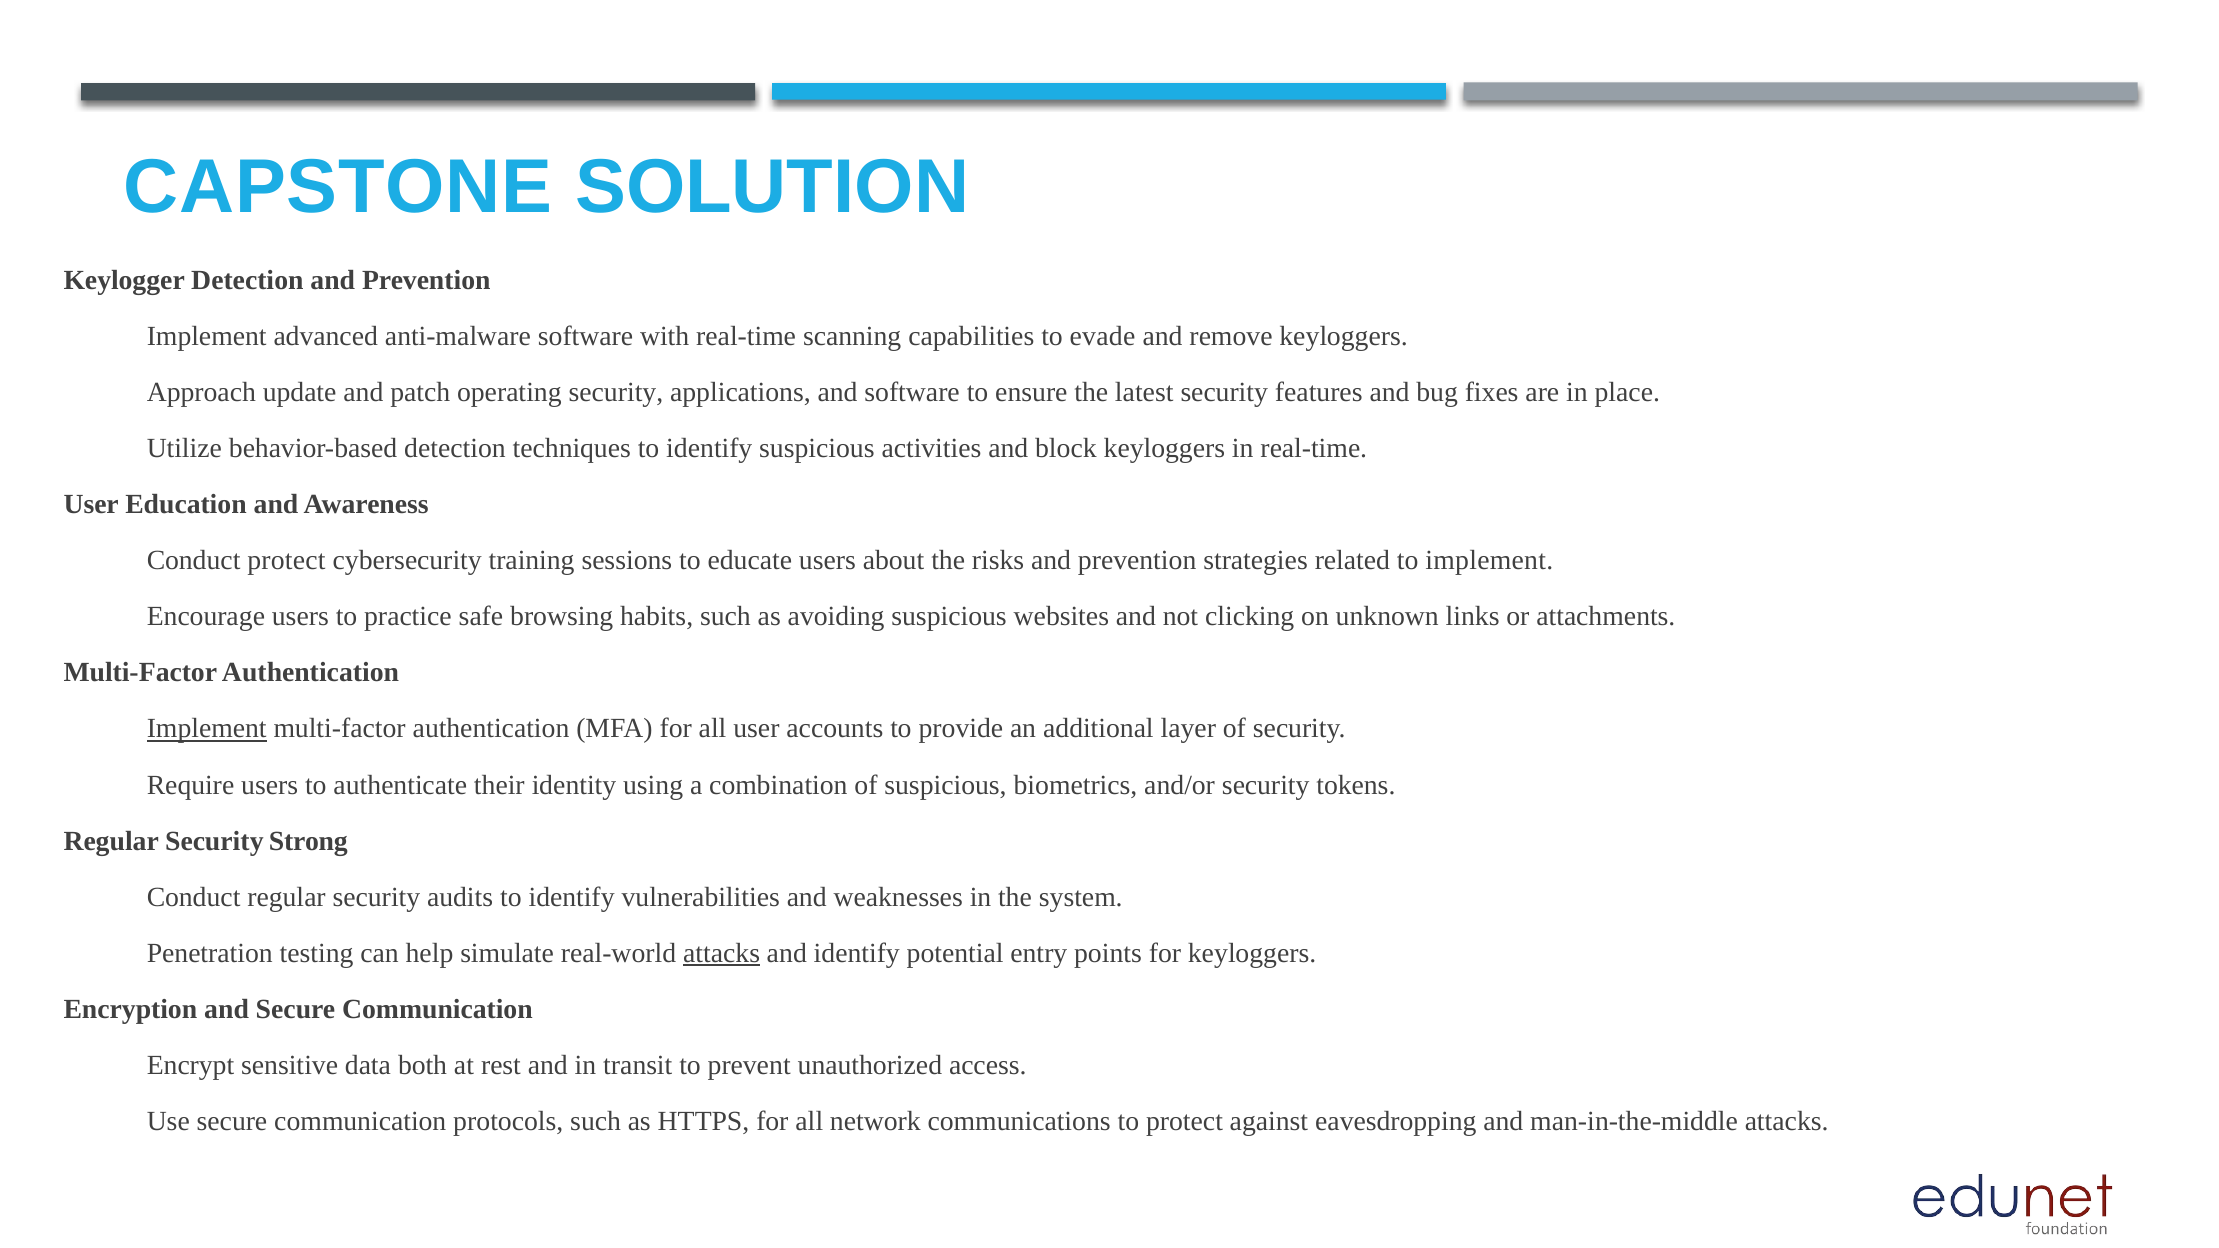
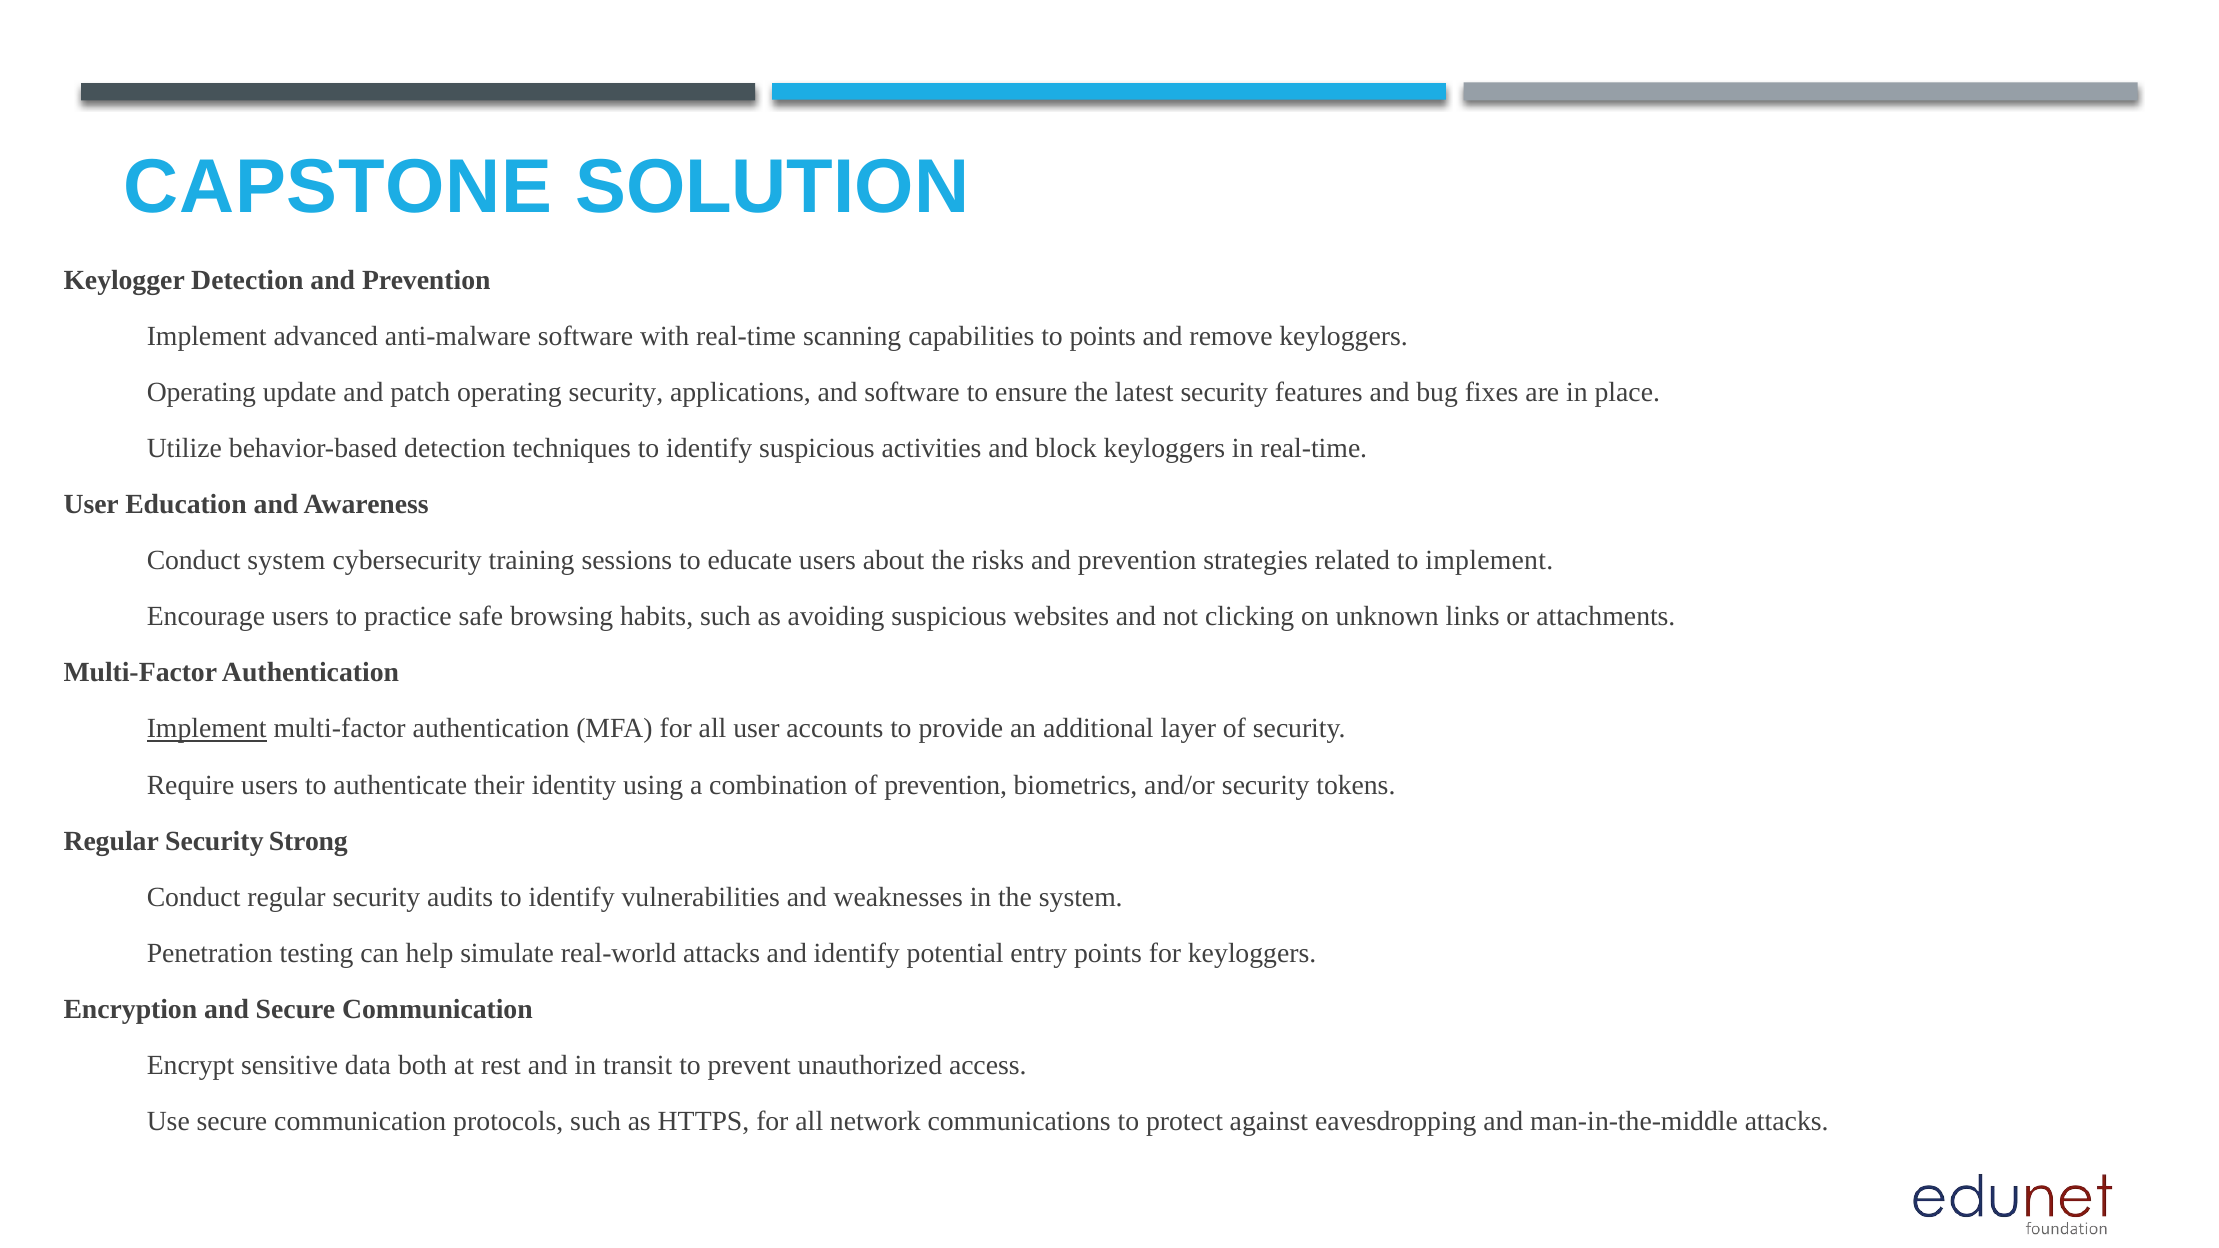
to evade: evade -> points
Approach at (201, 393): Approach -> Operating
Conduct protect: protect -> system
of suspicious: suspicious -> prevention
attacks at (722, 953) underline: present -> none
